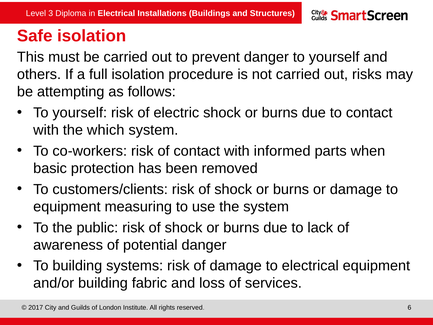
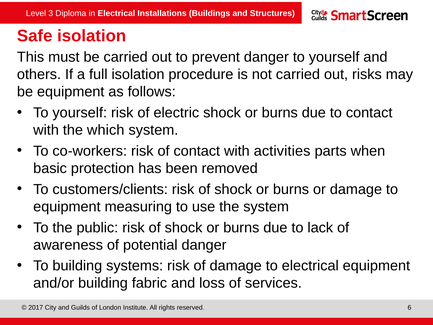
be attempting: attempting -> equipment
informed: informed -> activities
